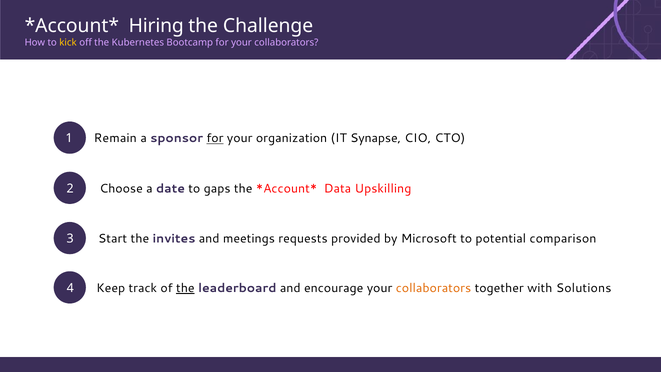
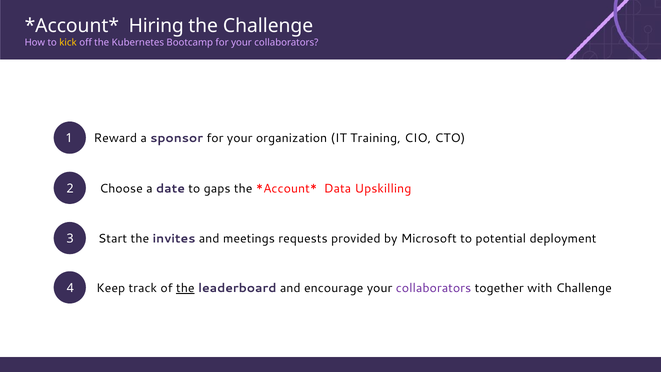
Remain: Remain -> Reward
for at (215, 138) underline: present -> none
Synapse: Synapse -> Training
comparison: comparison -> deployment
collaborators at (434, 288) colour: orange -> purple
with Solutions: Solutions -> Challenge
